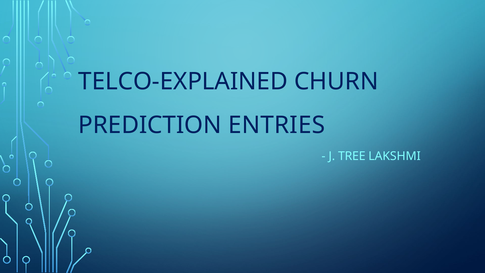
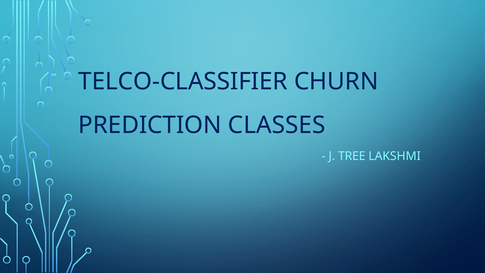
TELCO-EXPLAINED: TELCO-EXPLAINED -> TELCO-CLASSIFIER
ENTRIES: ENTRIES -> CLASSES
